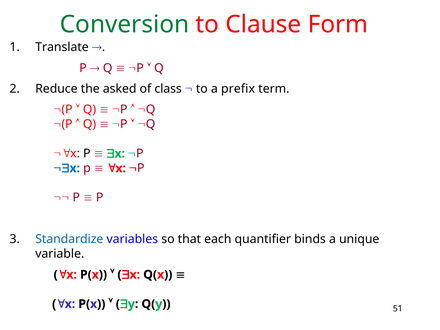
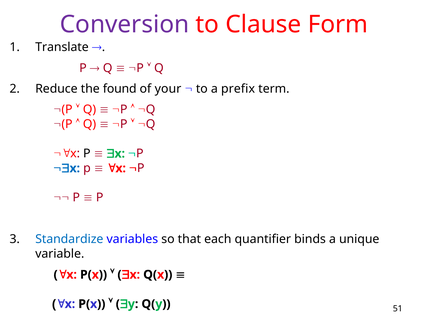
Conversion colour: green -> purple
asked: asked -> found
class: class -> your
